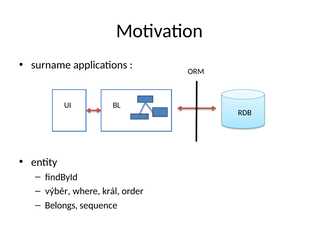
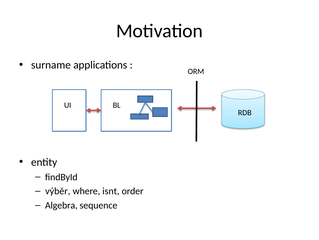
král: král -> isnt
Belongs: Belongs -> Algebra
